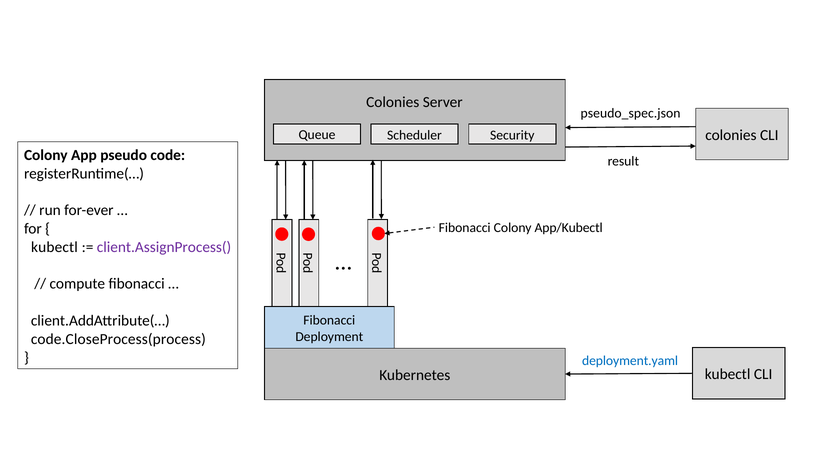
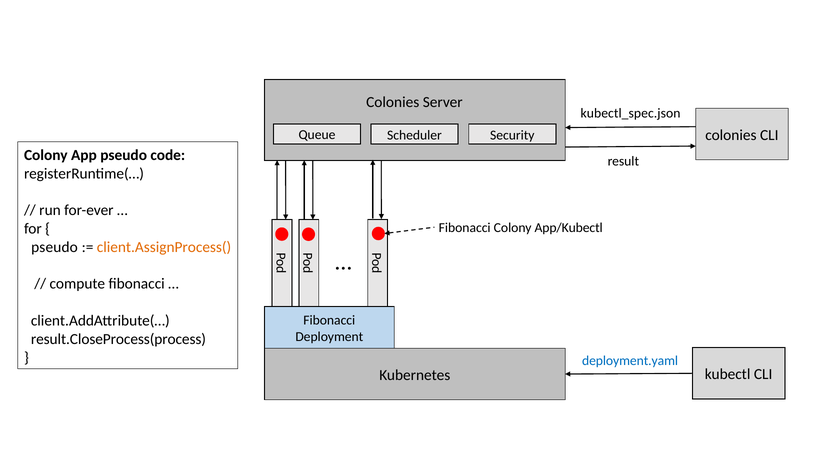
pseudo_spec.json: pseudo_spec.json -> kubectl_spec.json
kubectl at (54, 247): kubectl -> pseudo
client.AssignProcess( colour: purple -> orange
code.CloseProcess(process: code.CloseProcess(process -> result.CloseProcess(process
